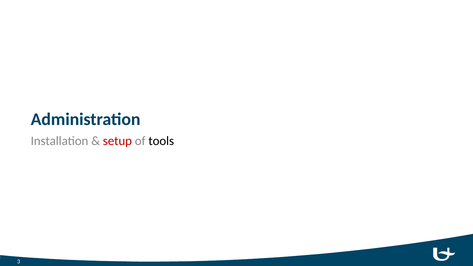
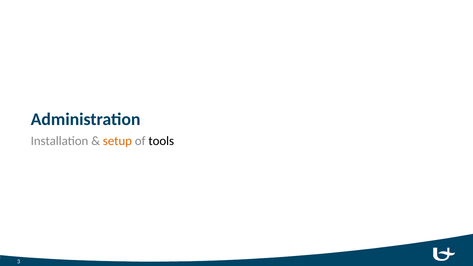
setup colour: red -> orange
